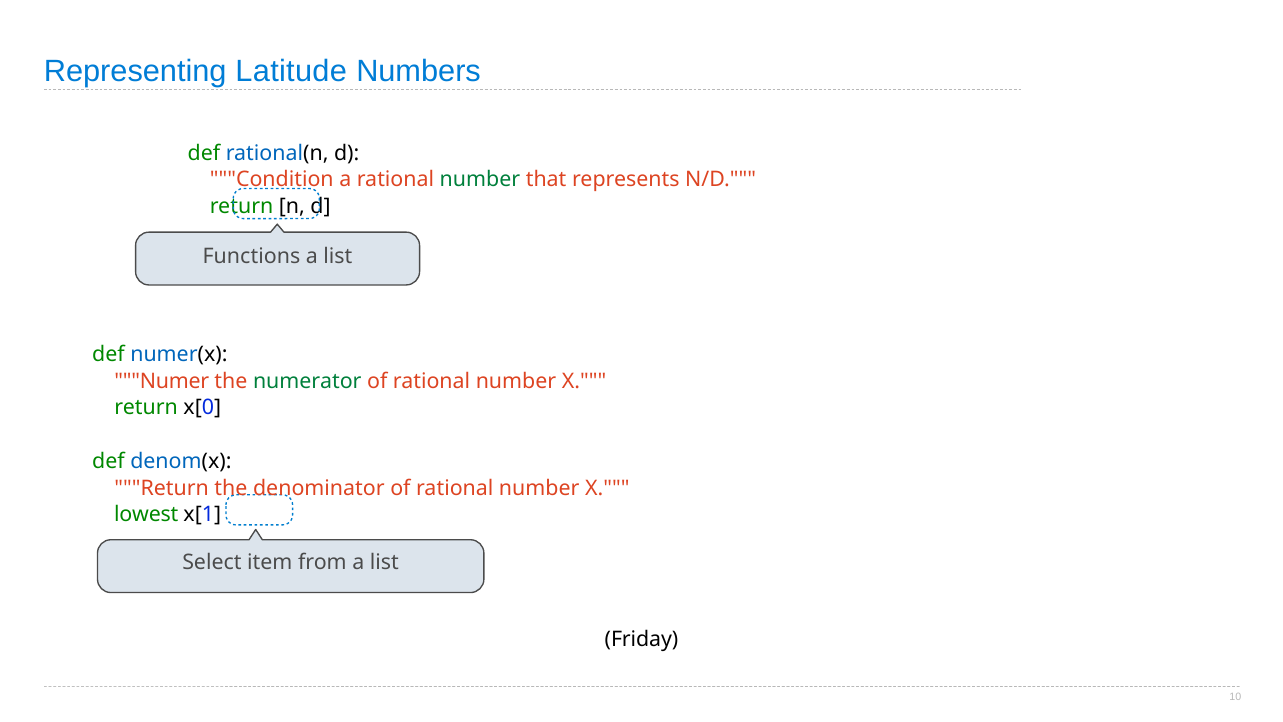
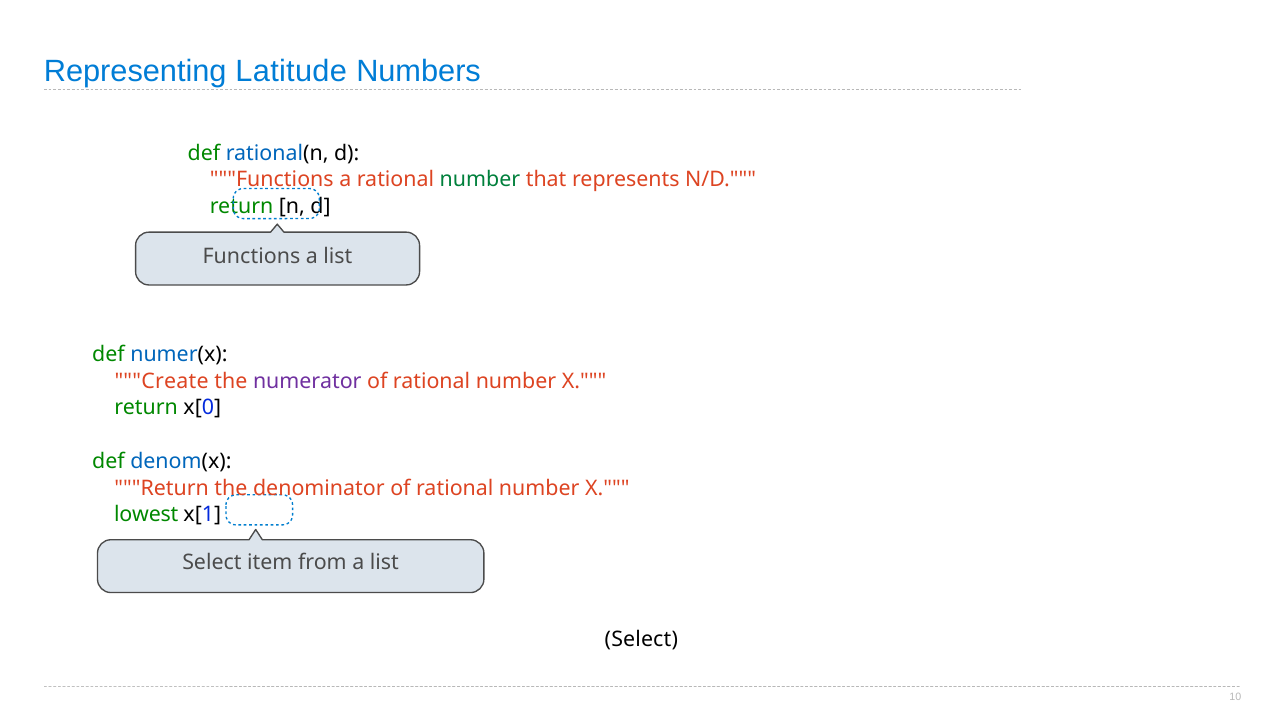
Condition at (272, 180): Condition -> Functions
Numer: Numer -> Create
numerator colour: green -> purple
Friday at (641, 639): Friday -> Select
